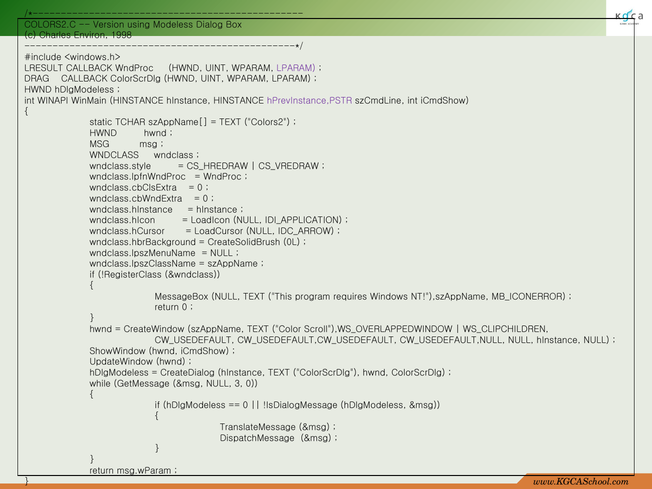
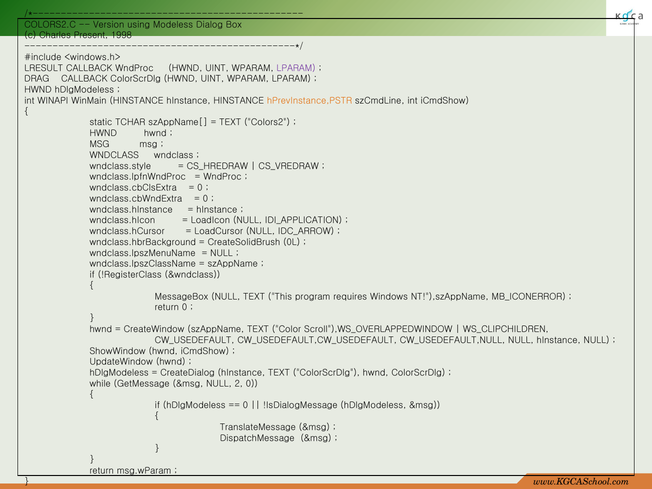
Environ: Environ -> Present
hPrevInstance,PSTR colour: purple -> orange
3: 3 -> 2
